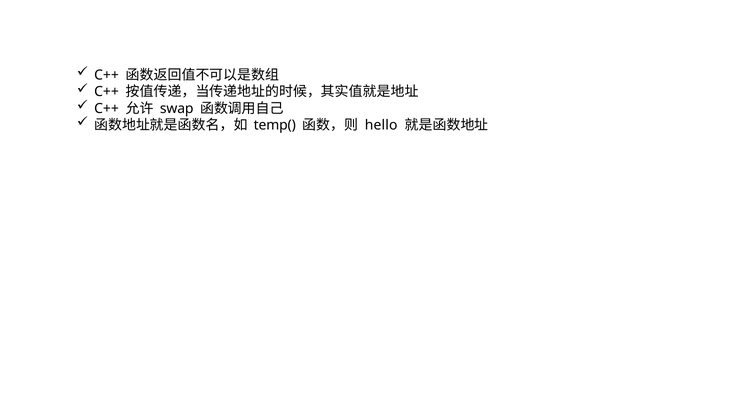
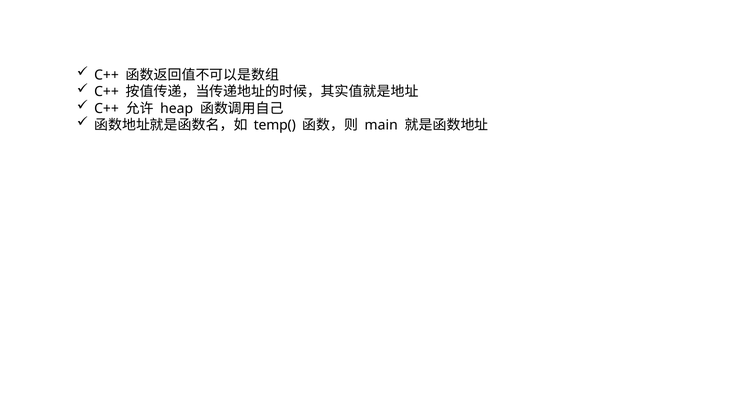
swap: swap -> heap
hello: hello -> main
